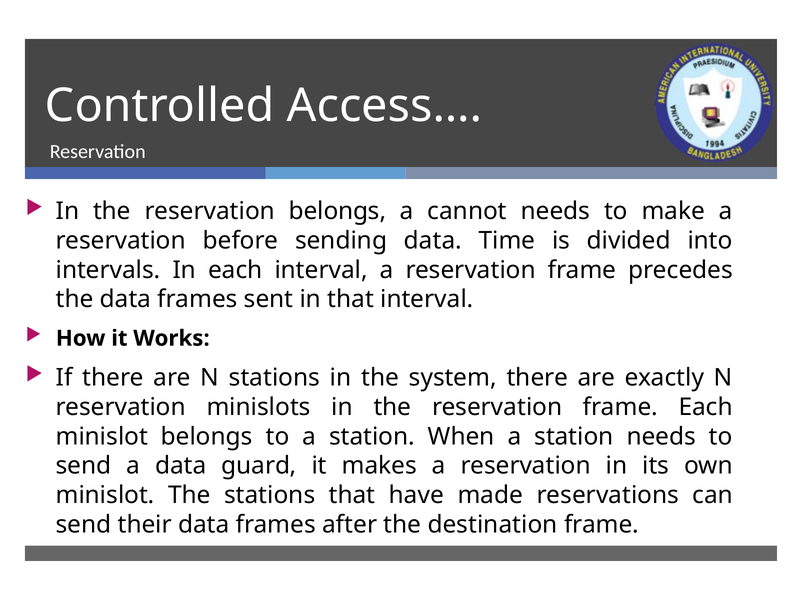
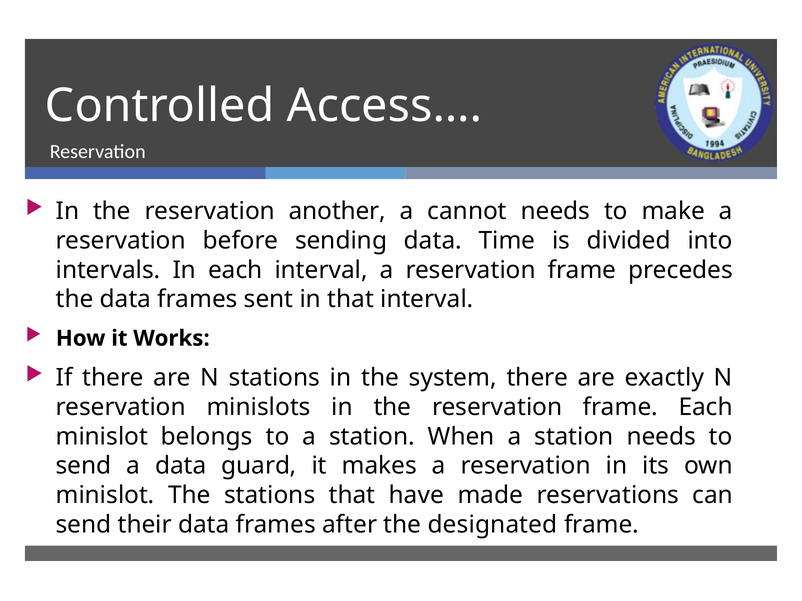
reservation belongs: belongs -> another
destination: destination -> designated
